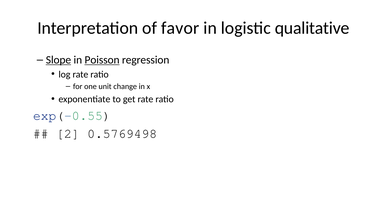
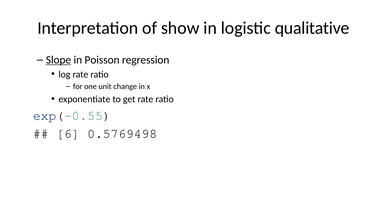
favor: favor -> show
Poisson underline: present -> none
2: 2 -> 6
